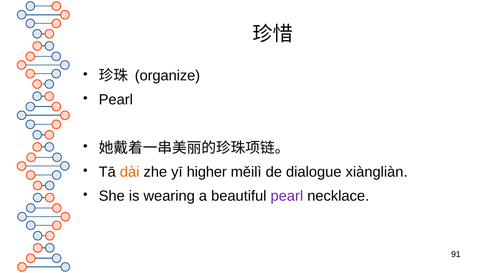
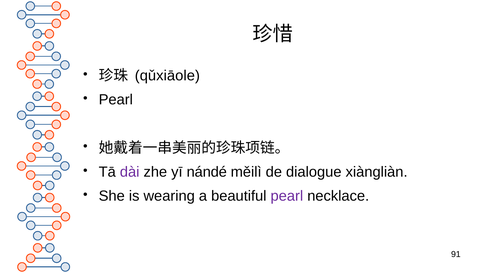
organize: organize -> qǔxiāole
dài colour: orange -> purple
higher: higher -> nándé
